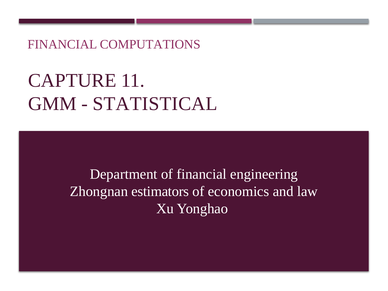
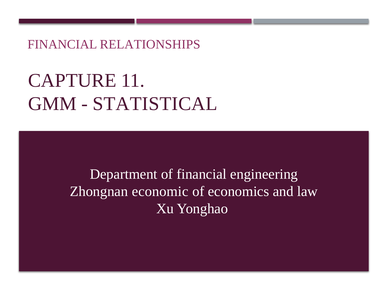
COMPUTATIONS: COMPUTATIONS -> RELATIONSHIPS
estimators: estimators -> economic
